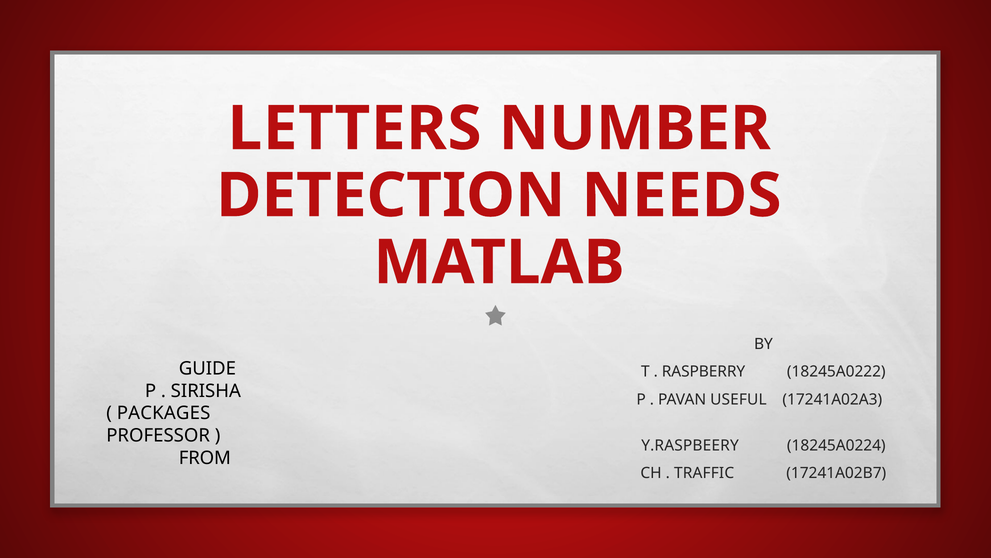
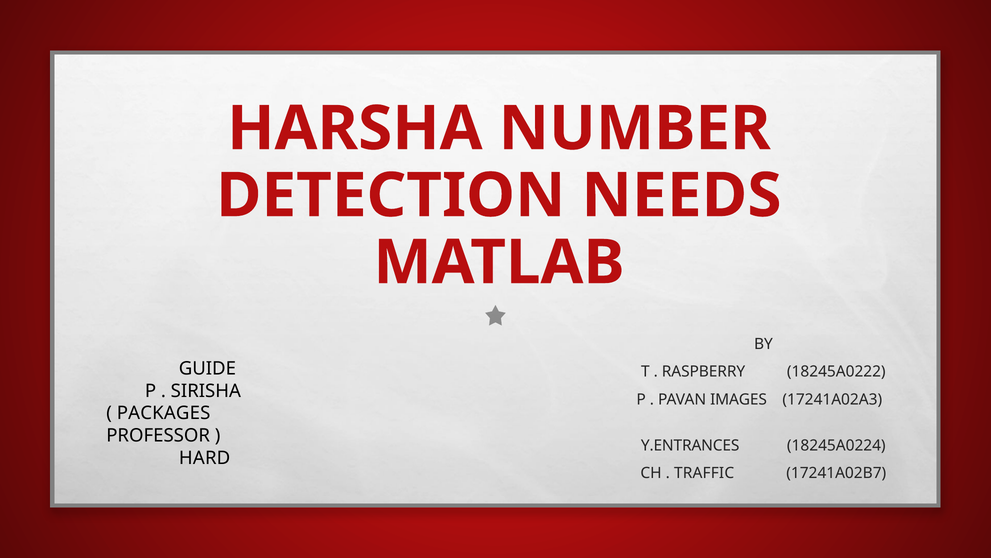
LETTERS: LETTERS -> HARSHA
USEFUL: USEFUL -> IMAGES
Y.RASPBEERY: Y.RASPBEERY -> Y.ENTRANCES
FROM: FROM -> HARD
